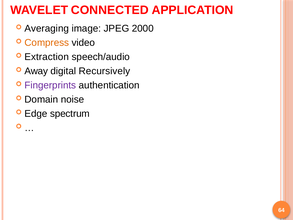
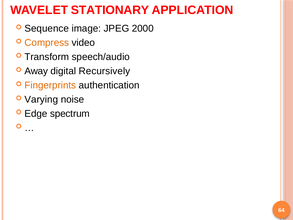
CONNECTED: CONNECTED -> STATIONARY
Averaging: Averaging -> Sequence
Extraction: Extraction -> Transform
Fingerprints colour: purple -> orange
Domain: Domain -> Varying
